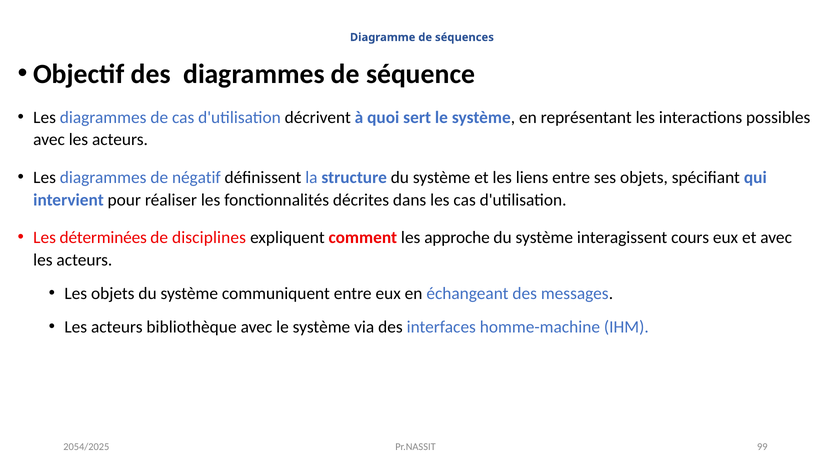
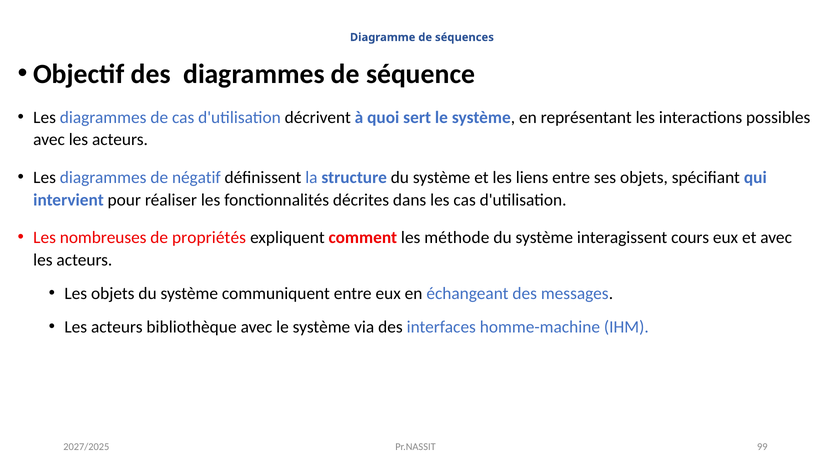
déterminées: déterminées -> nombreuses
disciplines: disciplines -> propriétés
approche: approche -> méthode
2054/2025: 2054/2025 -> 2027/2025
